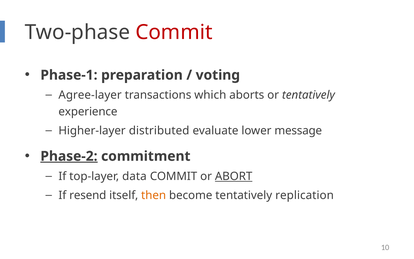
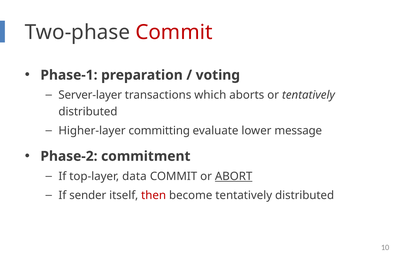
Agree-layer: Agree-layer -> Server-layer
experience at (88, 112): experience -> distributed
distributed: distributed -> committing
Phase-2 underline: present -> none
resend: resend -> sender
then colour: orange -> red
become tentatively replication: replication -> distributed
